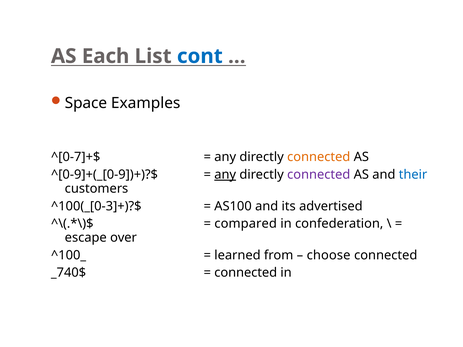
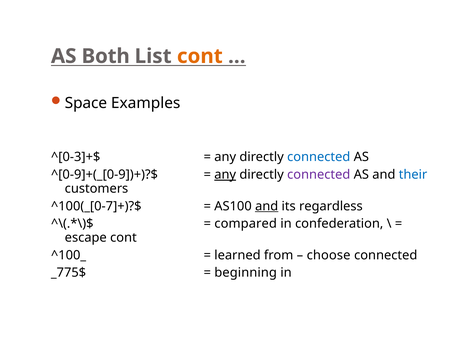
Each: Each -> Both
cont at (200, 56) colour: blue -> orange
^[0-7]+$: ^[0-7]+$ -> ^[0-3]+$
connected at (319, 157) colour: orange -> blue
^100(_[0-3]+)?$: ^100(_[0-3]+)?$ -> ^100(_[0-7]+)?$
and at (267, 206) underline: none -> present
advertised: advertised -> regardless
escape over: over -> cont
_740$: _740$ -> _775$
connected at (246, 273): connected -> beginning
